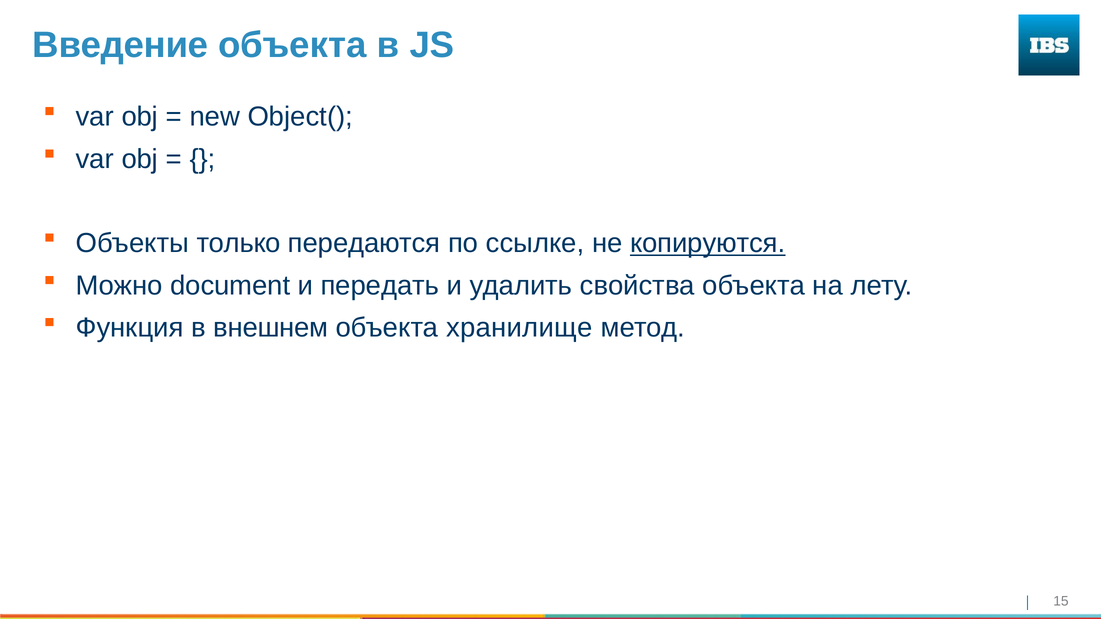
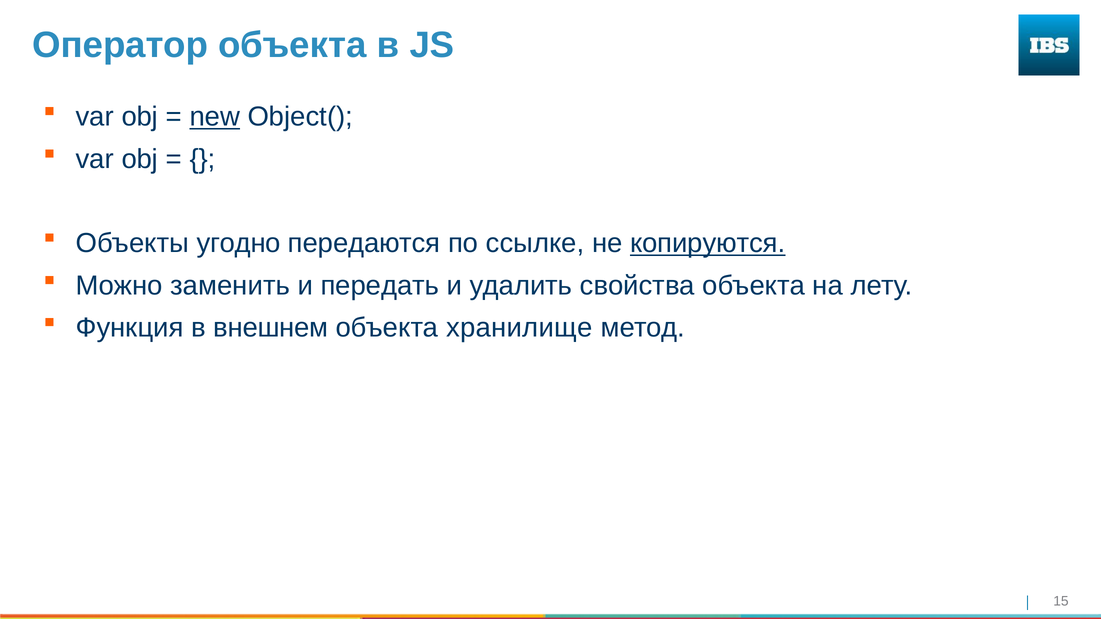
Введение: Введение -> Оператор
new underline: none -> present
только: только -> угодно
document: document -> заменить
